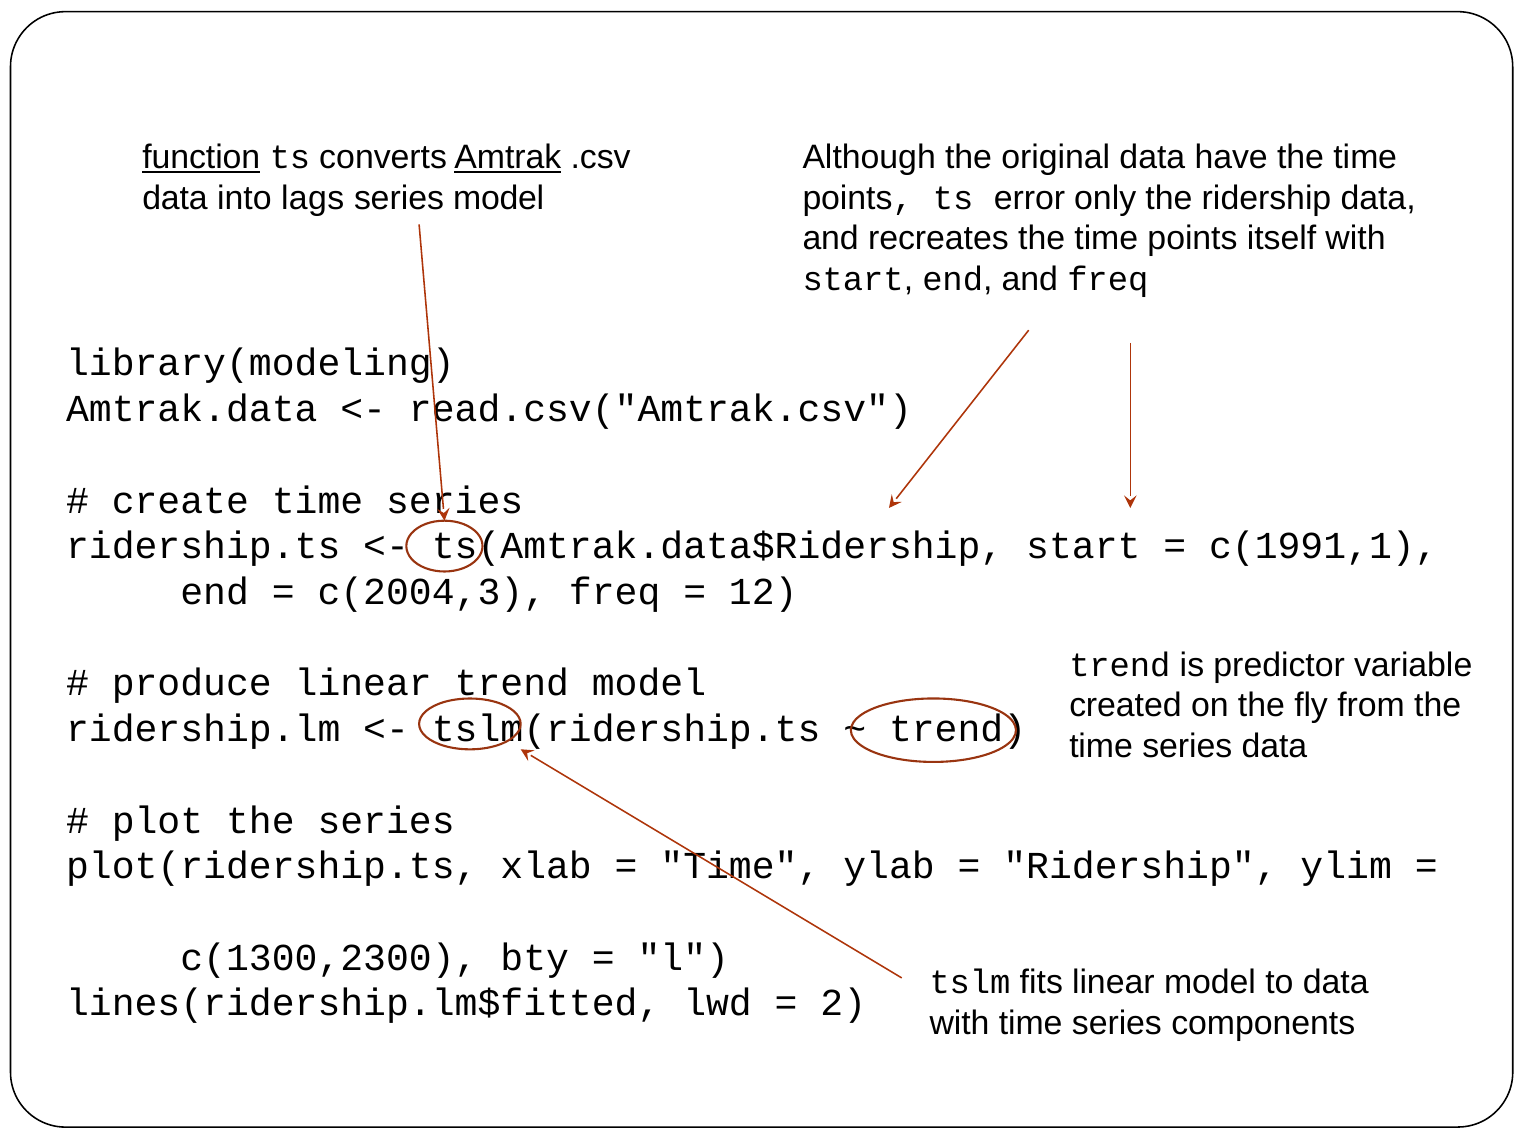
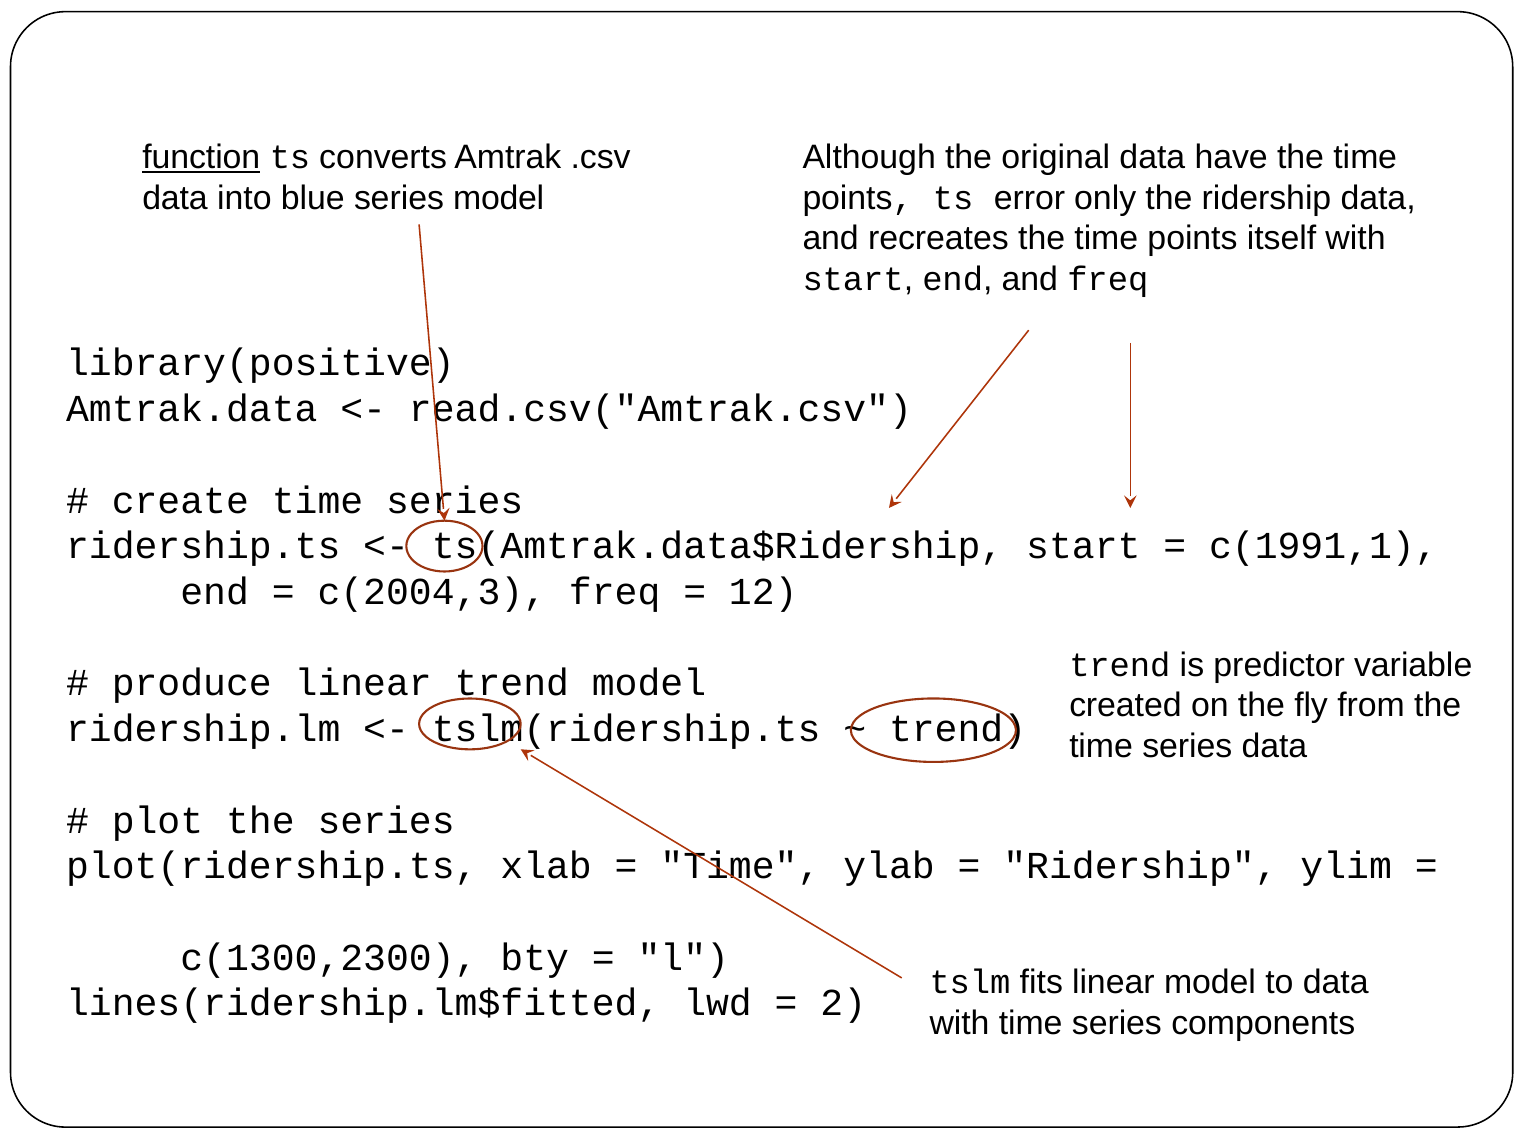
Amtrak underline: present -> none
lags: lags -> blue
library(modeling: library(modeling -> library(positive
